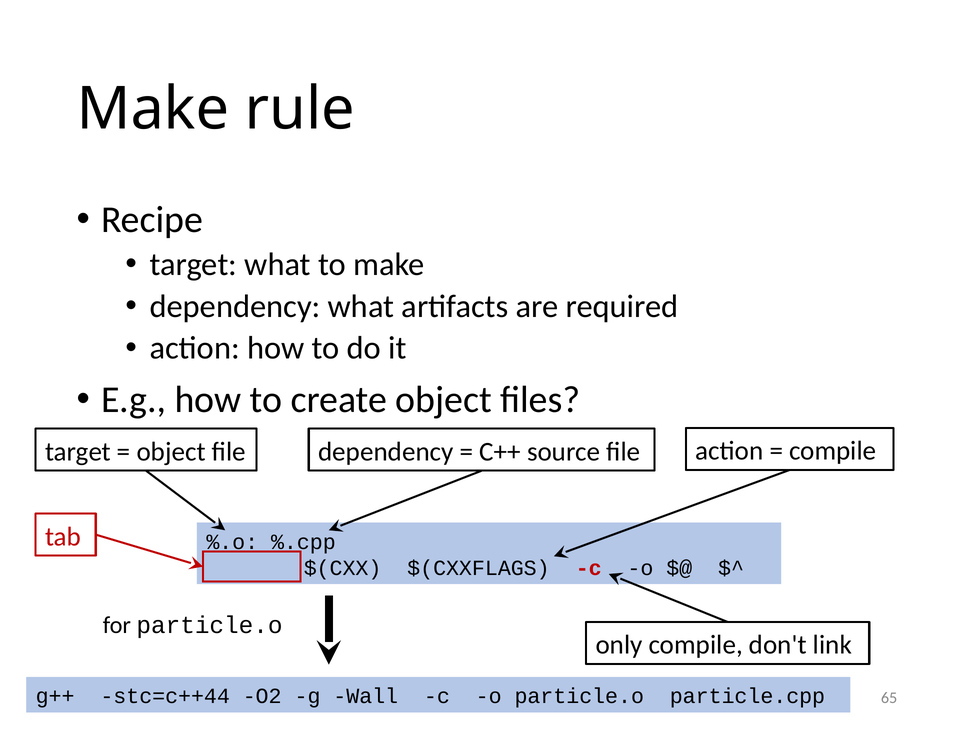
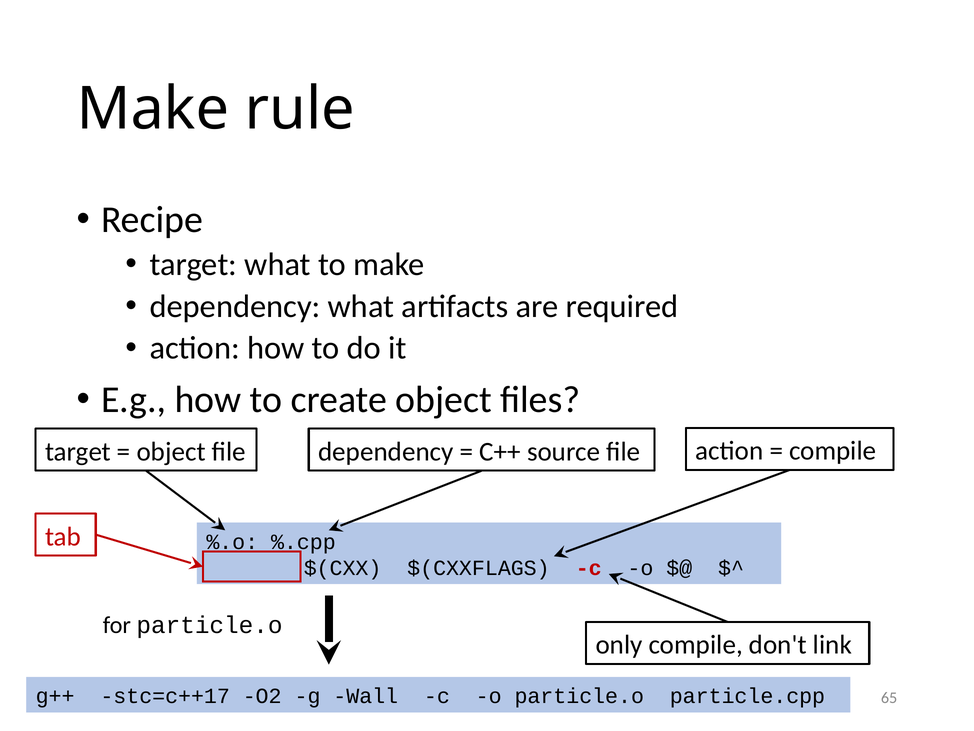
stc=c++44: stc=c++44 -> stc=c++17
